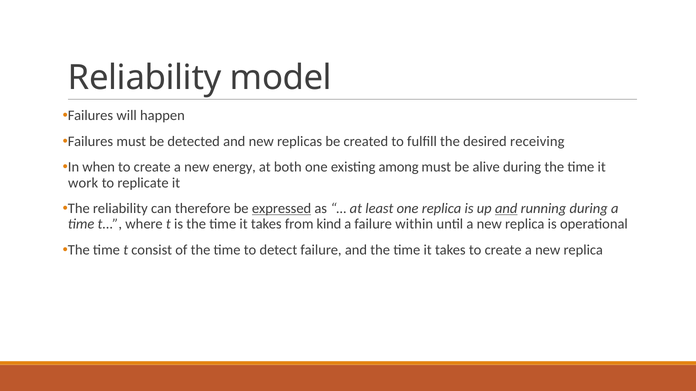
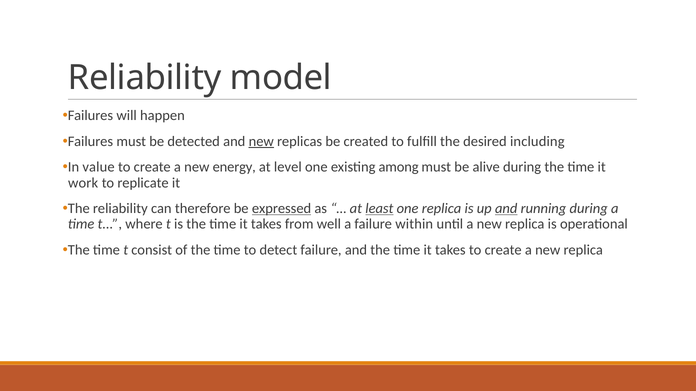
new at (261, 142) underline: none -> present
receiving: receiving -> including
when: when -> value
both: both -> level
least underline: none -> present
kind: kind -> well
